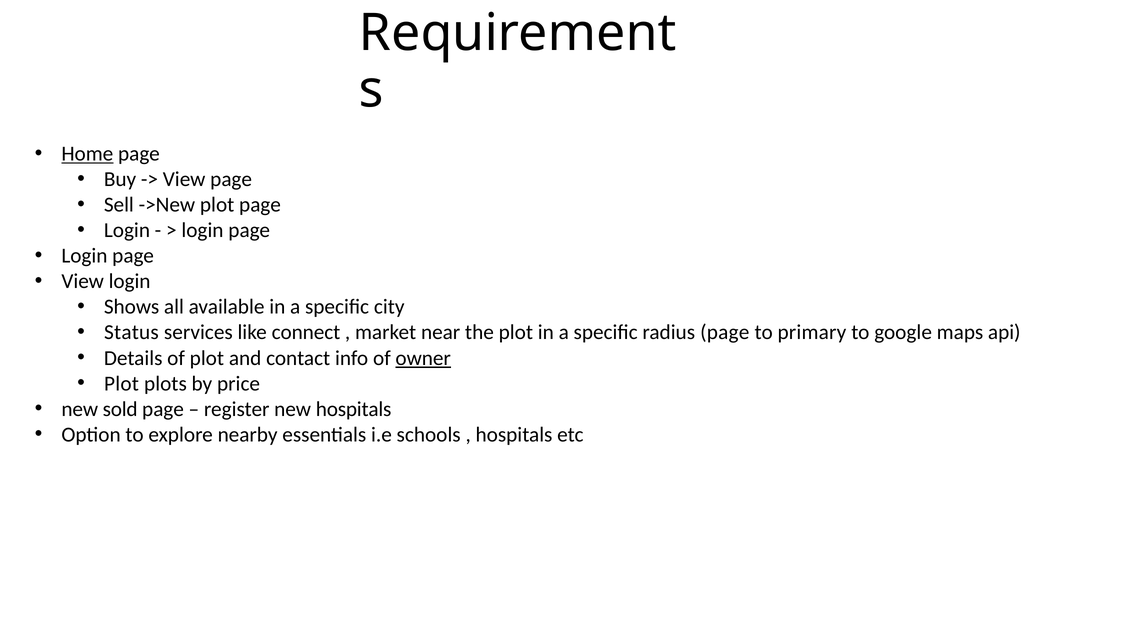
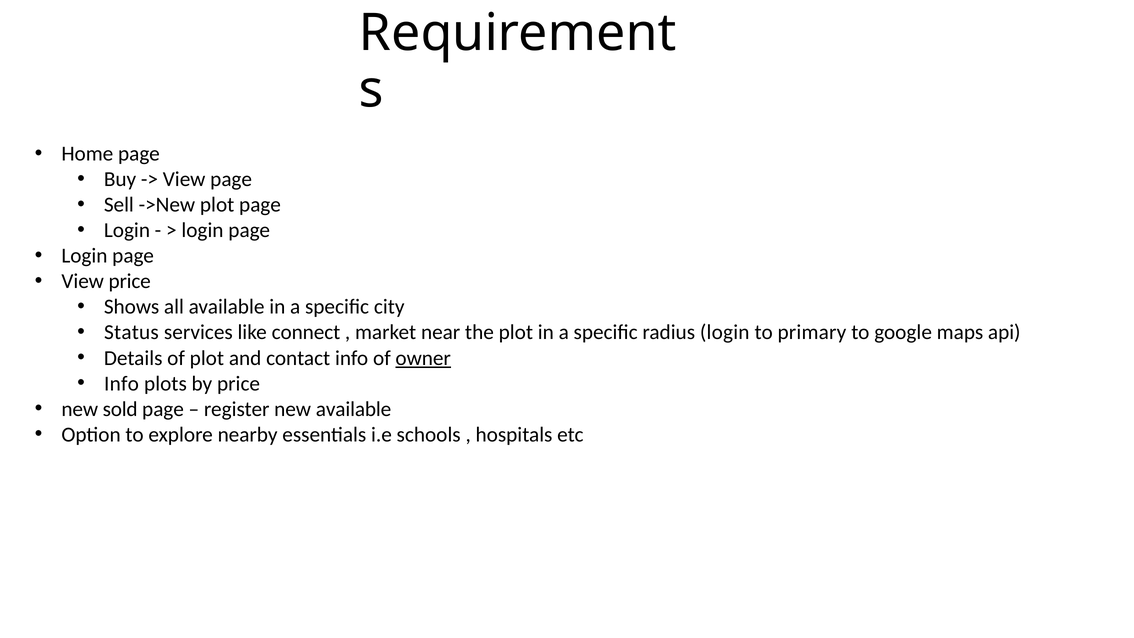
Home underline: present -> none
View login: login -> price
radius page: page -> login
Plot at (122, 383): Plot -> Info
new hospitals: hospitals -> available
